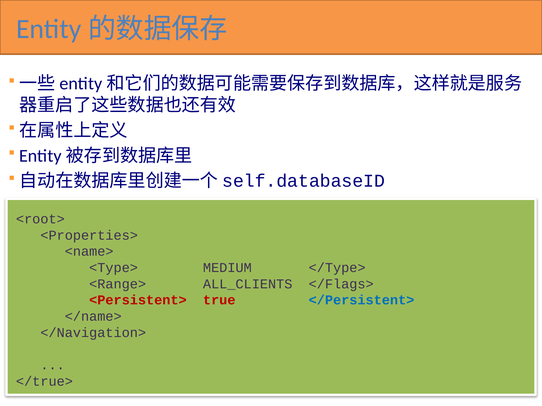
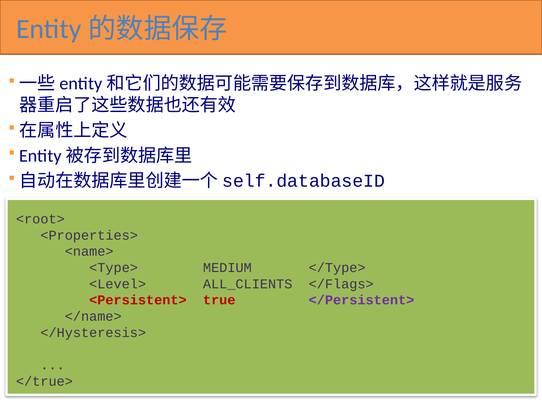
<Range>: <Range> -> <Level>
</Persistent> colour: blue -> purple
</Navigation>: </Navigation> -> </Hysteresis>
